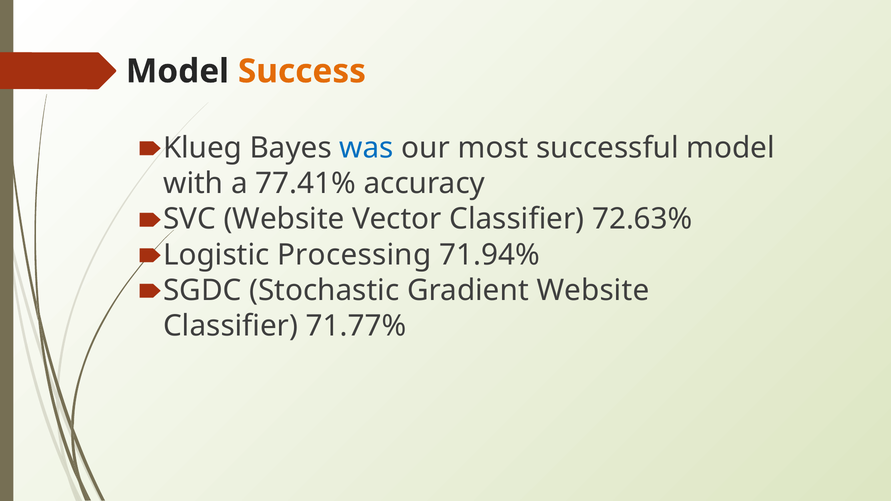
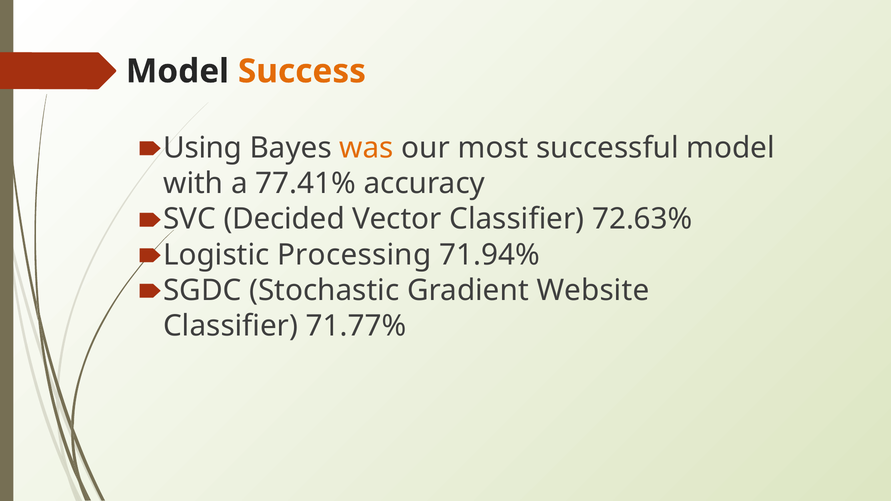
Klueg: Klueg -> Using
was colour: blue -> orange
SVC Website: Website -> Decided
